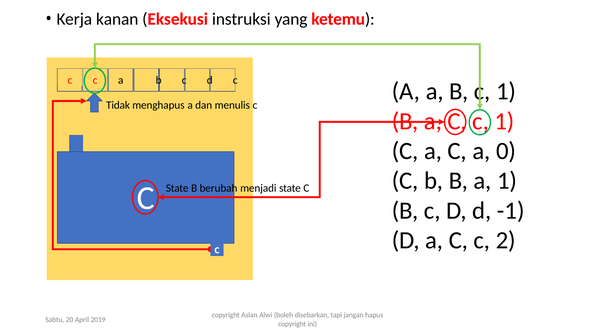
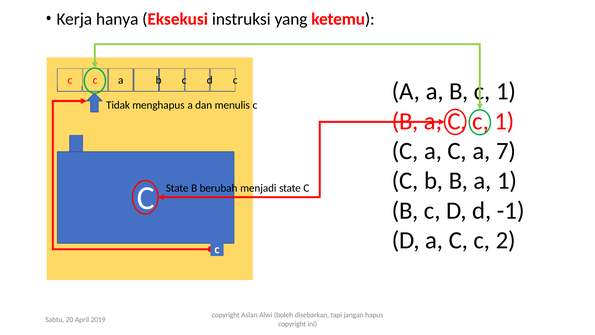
kanan: kanan -> hanya
0: 0 -> 7
